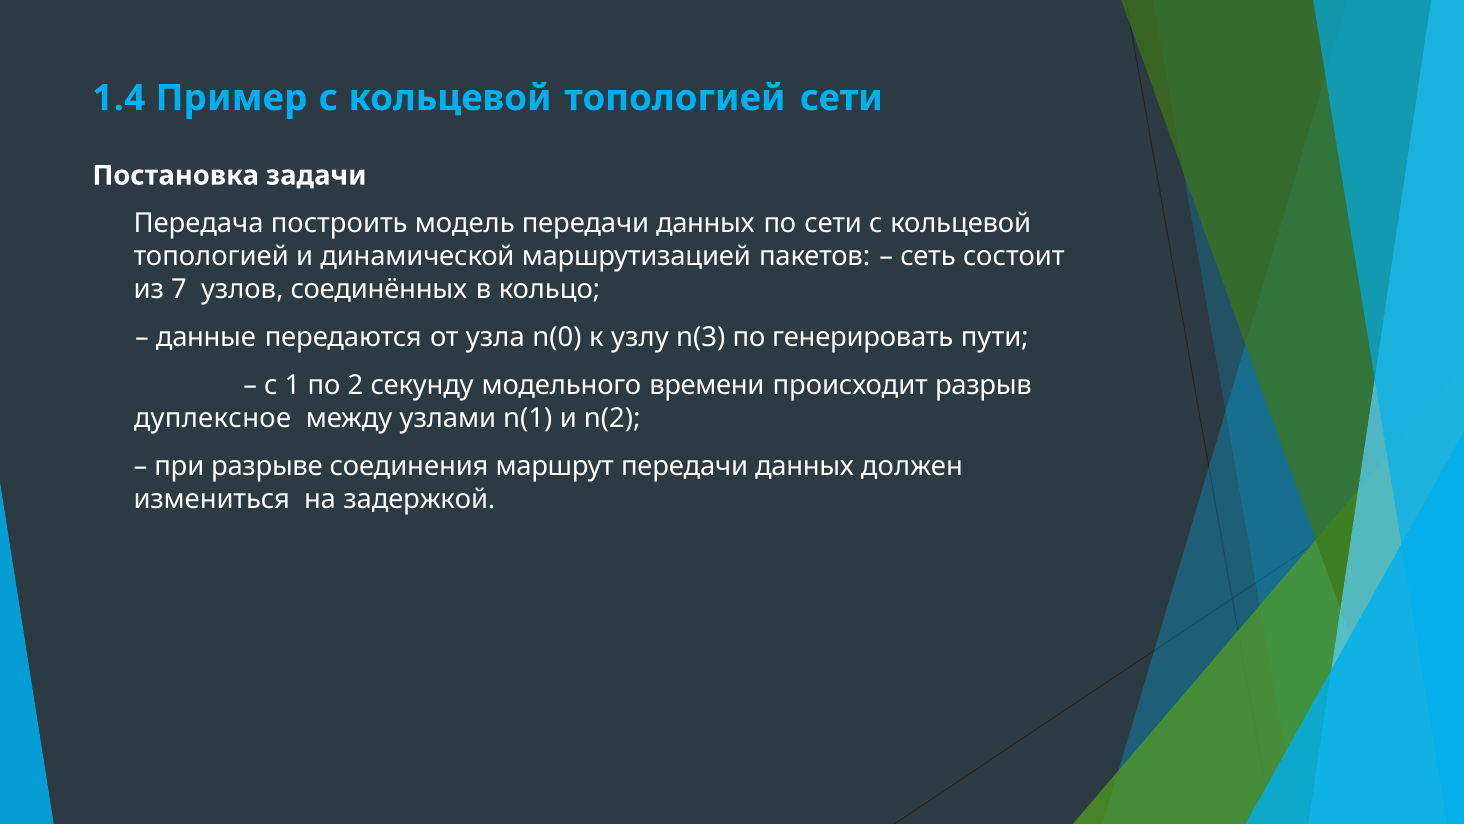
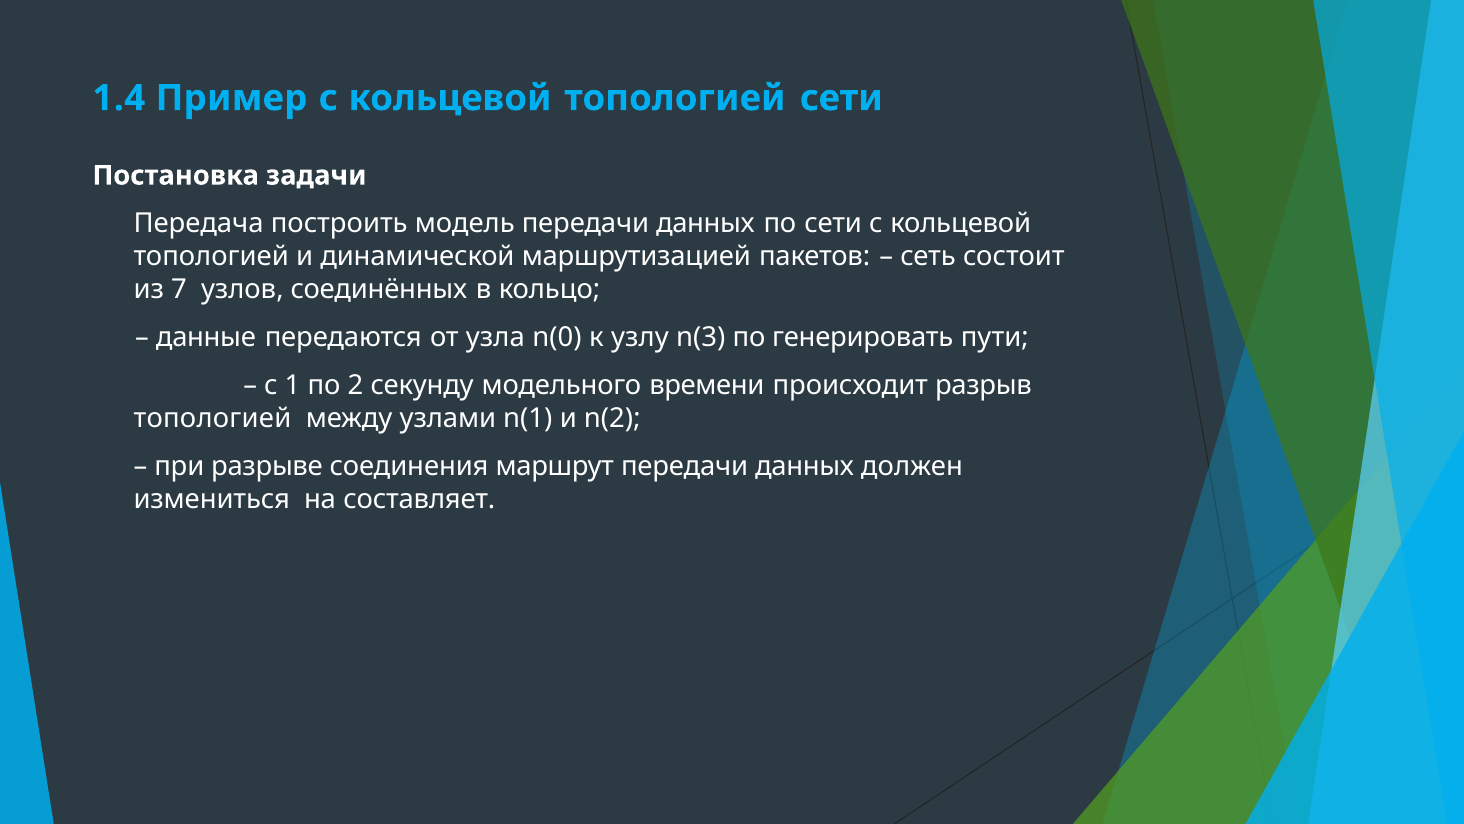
дуплексное at (212, 418): дуплексное -> топологией
задержкой: задержкой -> составляет
